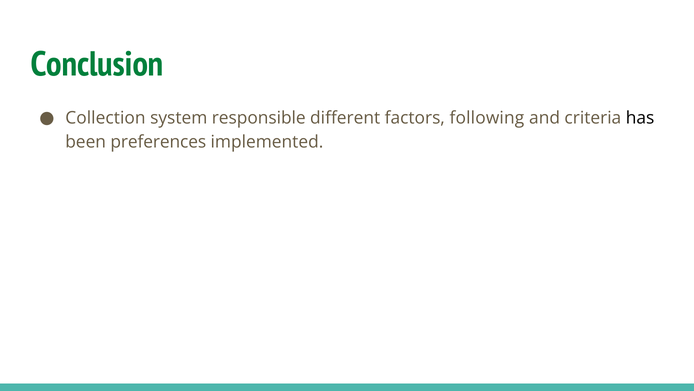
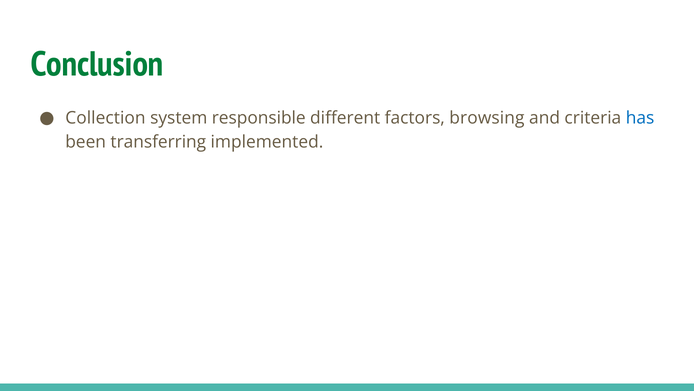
following: following -> browsing
has colour: black -> blue
preferences: preferences -> transferring
